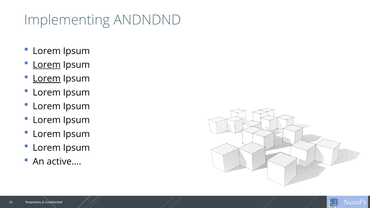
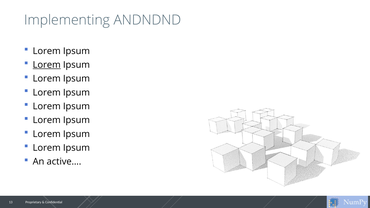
Lorem at (47, 79) underline: present -> none
